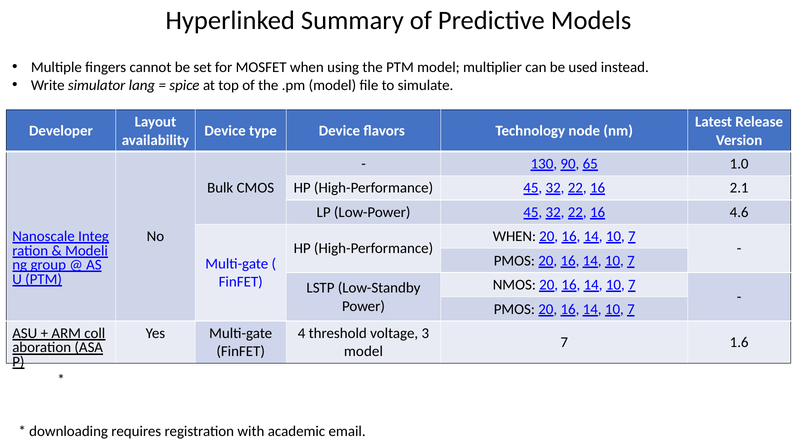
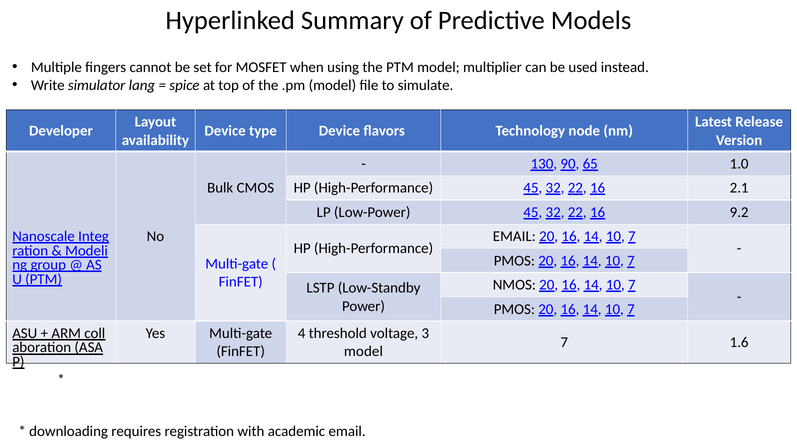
4.6: 4.6 -> 9.2
WHEN at (514, 237): WHEN -> EMAIL
